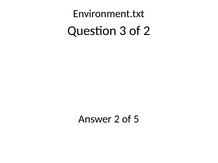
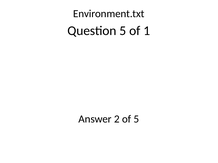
Question 3: 3 -> 5
of 2: 2 -> 1
